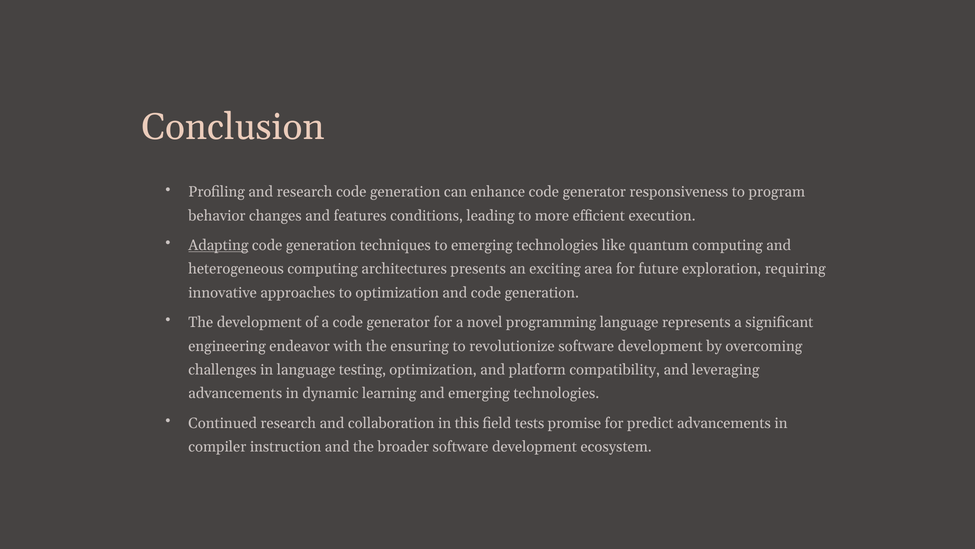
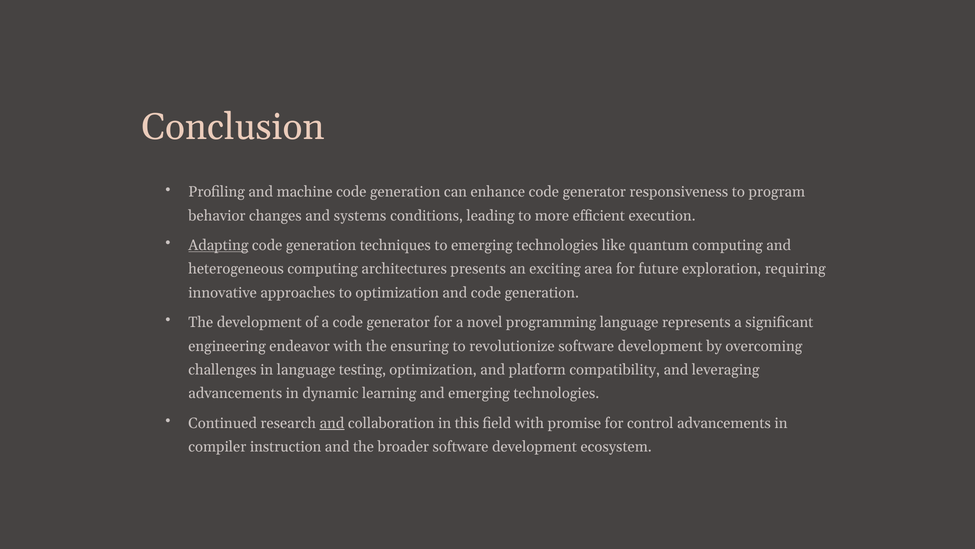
and research: research -> machine
features: features -> systems
and at (332, 423) underline: none -> present
field tests: tests -> with
predict: predict -> control
